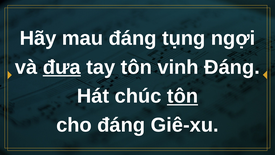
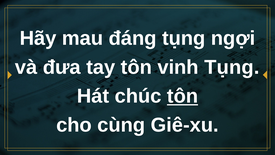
đưa underline: present -> none
vinh Đáng: Đáng -> Tụng
cho đáng: đáng -> cùng
